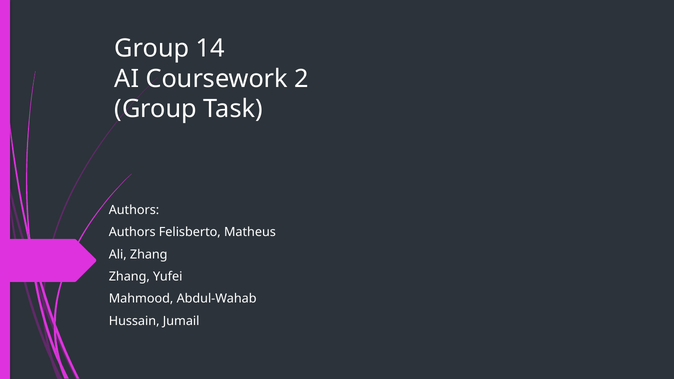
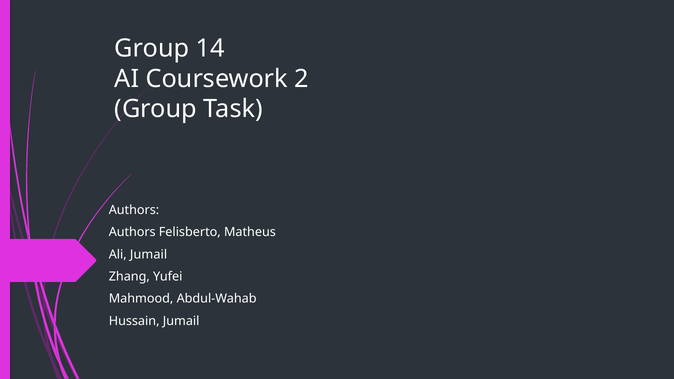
Ali Zhang: Zhang -> Jumail
